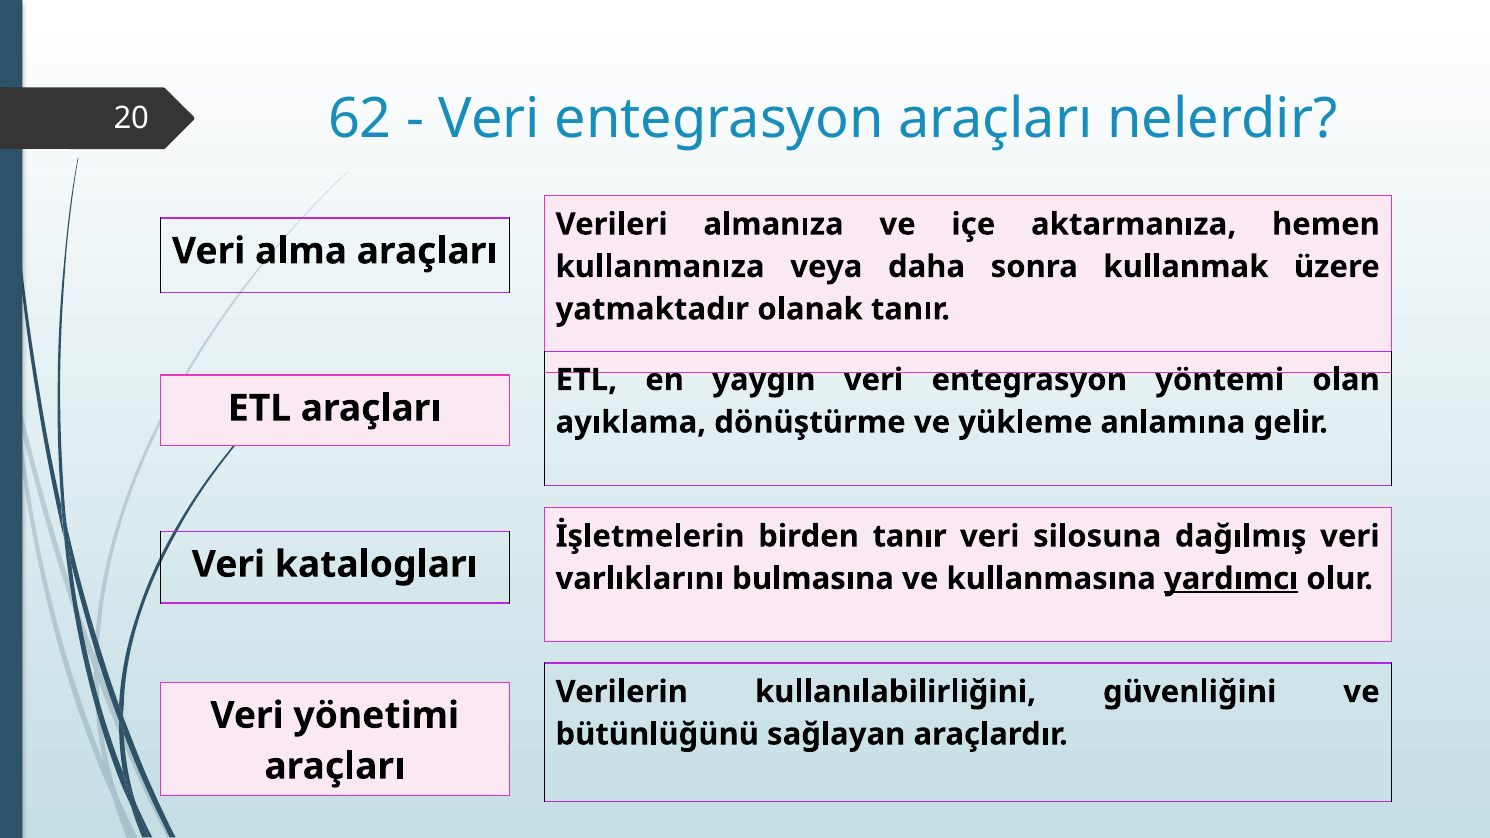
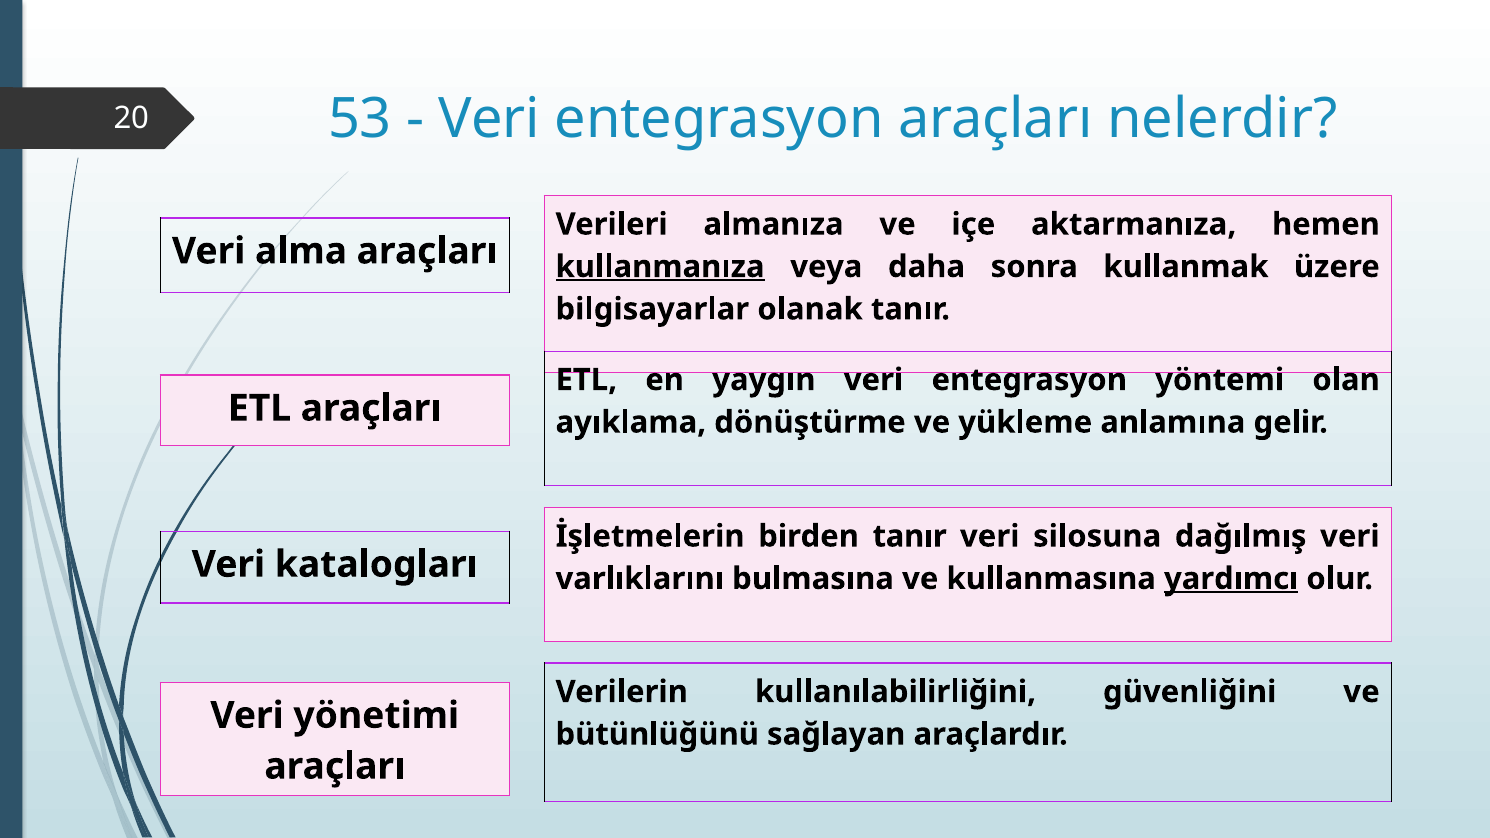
62: 62 -> 53
kullanmanıza underline: none -> present
yatmaktadır: yatmaktadır -> bilgisayarlar
